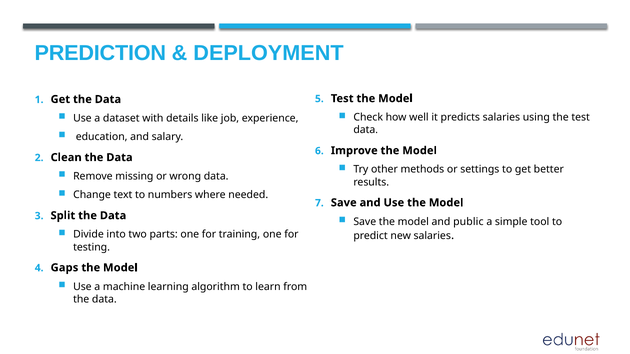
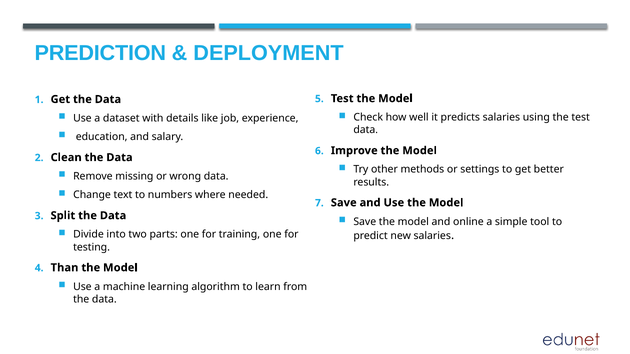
public: public -> online
Gaps: Gaps -> Than
